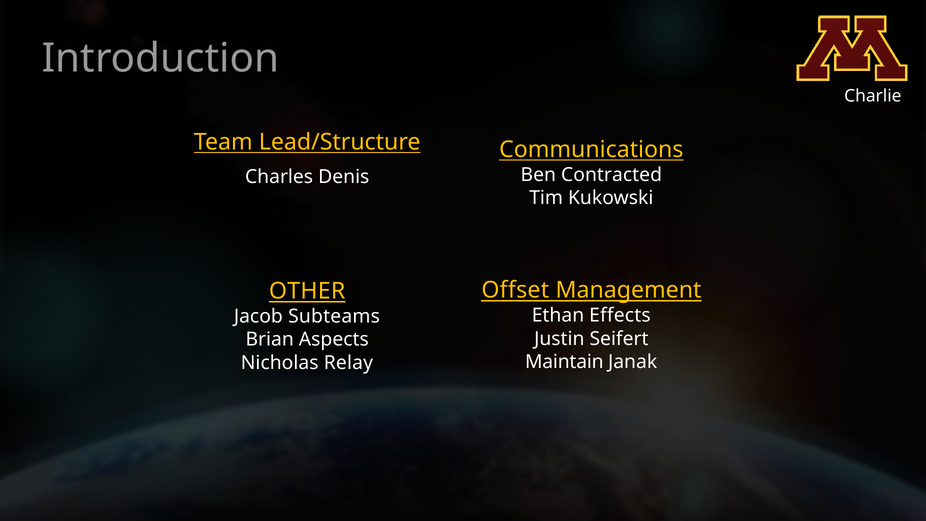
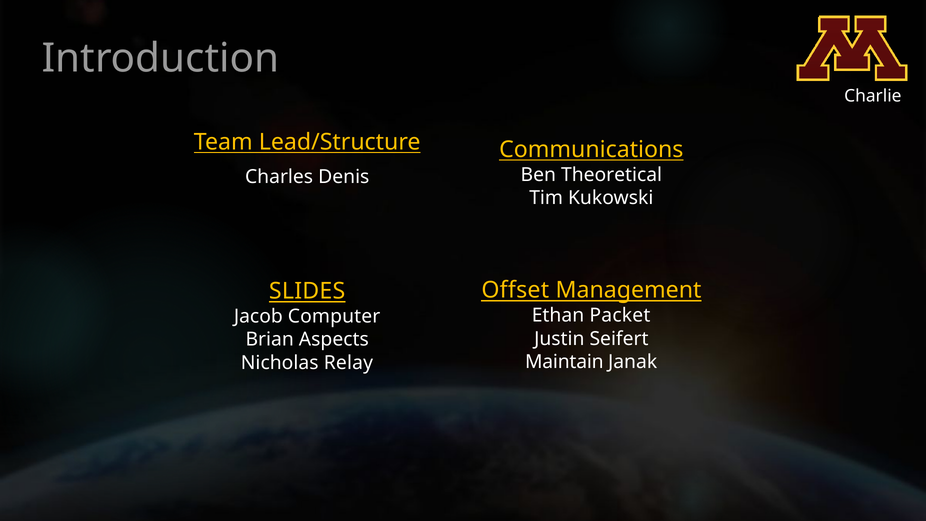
Contracted: Contracted -> Theoretical
OTHER: OTHER -> SLIDES
Effects: Effects -> Packet
Subteams: Subteams -> Computer
